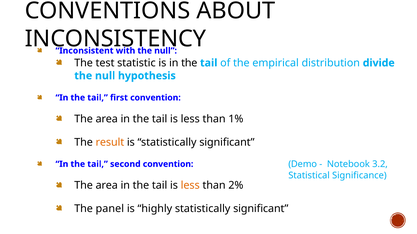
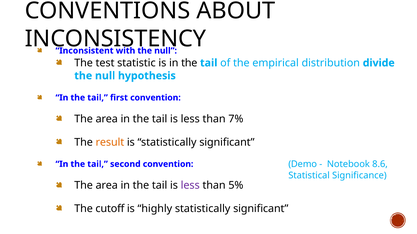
1%: 1% -> 7%
3.2: 3.2 -> 8.6
less at (190, 186) colour: orange -> purple
2%: 2% -> 5%
panel: panel -> cutoff
